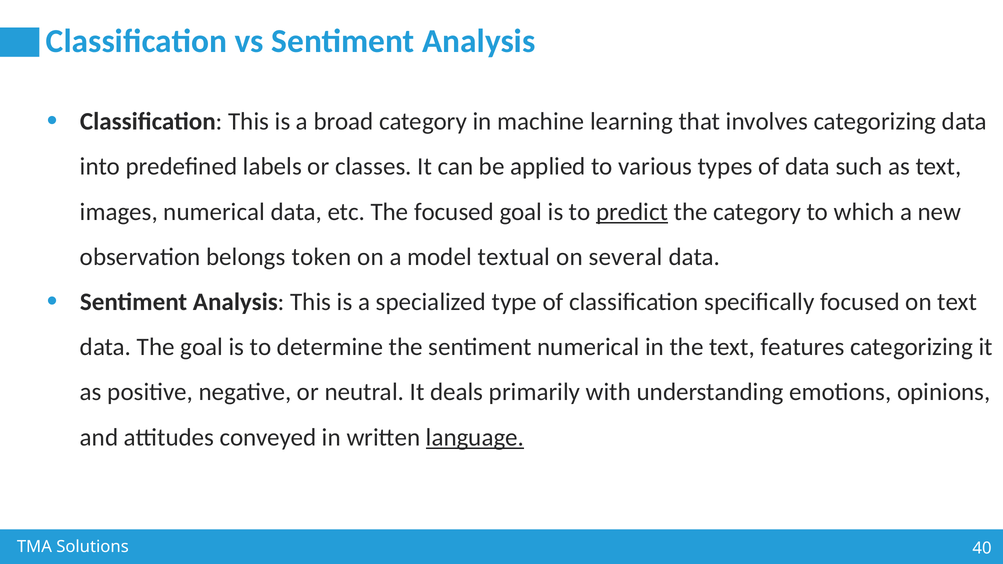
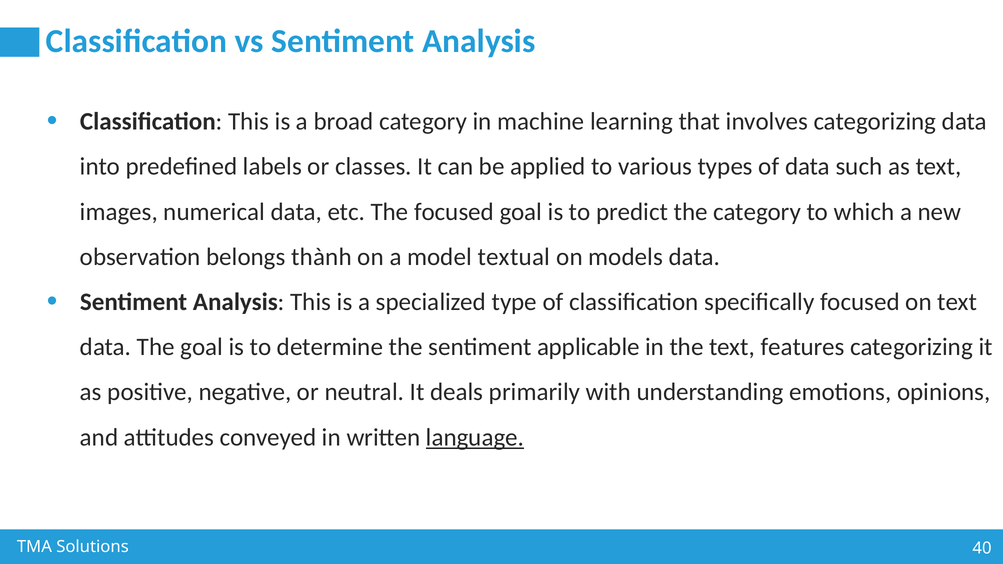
predict underline: present -> none
token: token -> thành
several: several -> models
sentiment numerical: numerical -> applicable
